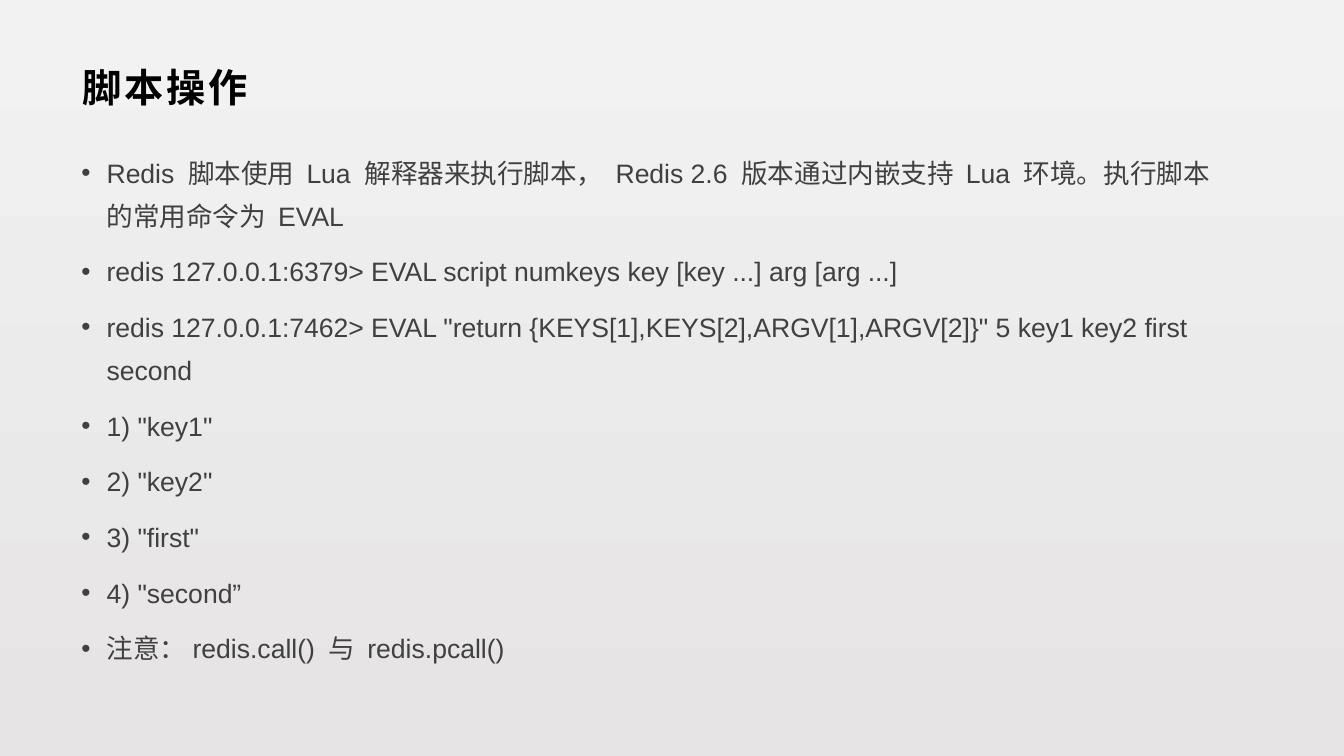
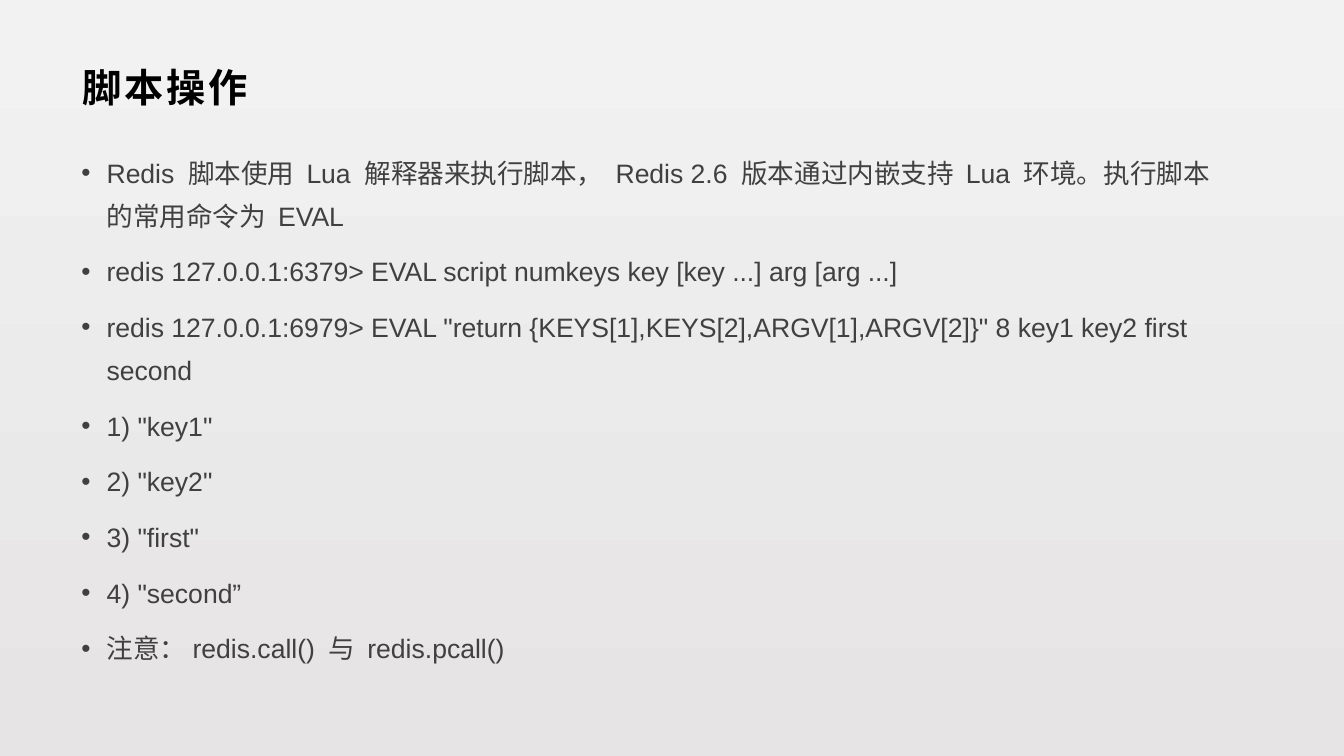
127.0.0.1:7462>: 127.0.0.1:7462> -> 127.0.0.1:6979>
5: 5 -> 8
